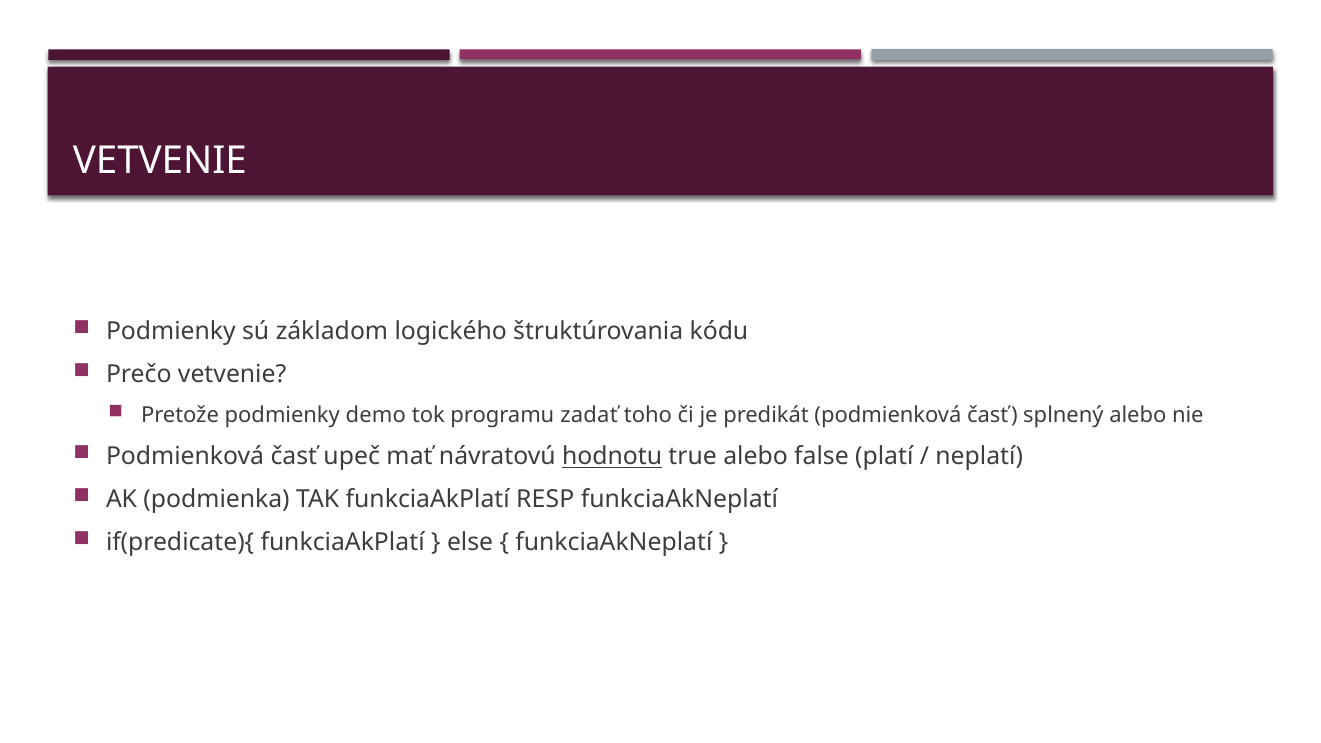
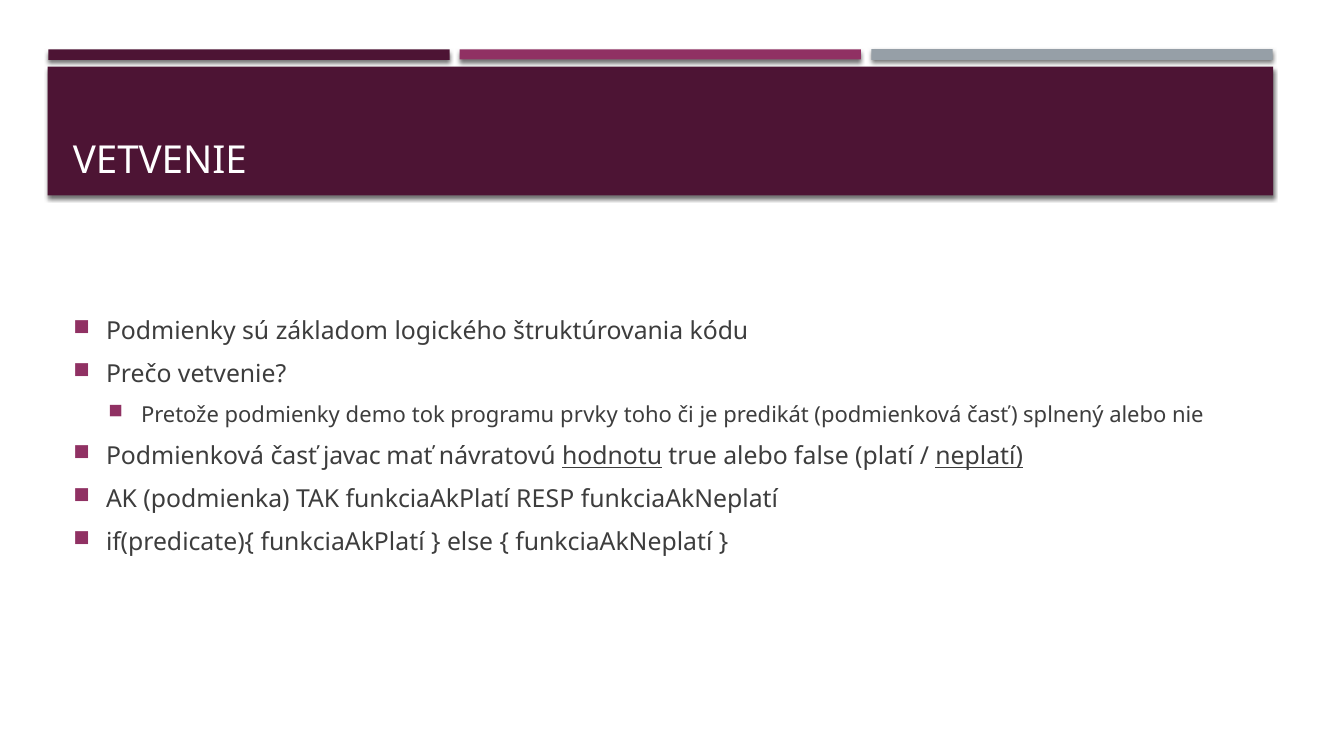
zadať: zadať -> prvky
upeč: upeč -> javac
neplatí underline: none -> present
